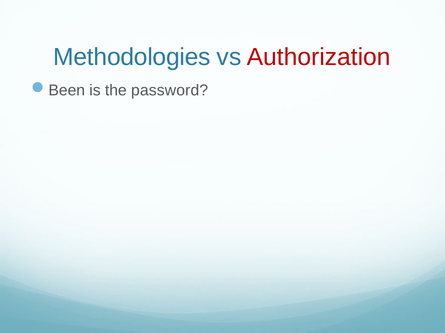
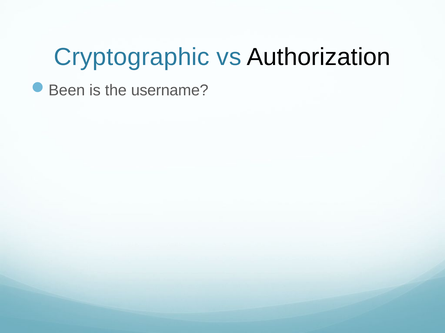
Methodologies: Methodologies -> Cryptographic
Authorization colour: red -> black
password: password -> username
